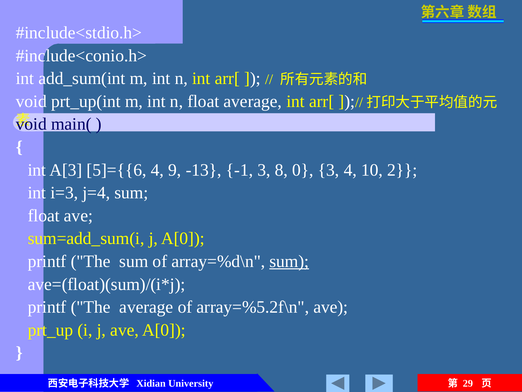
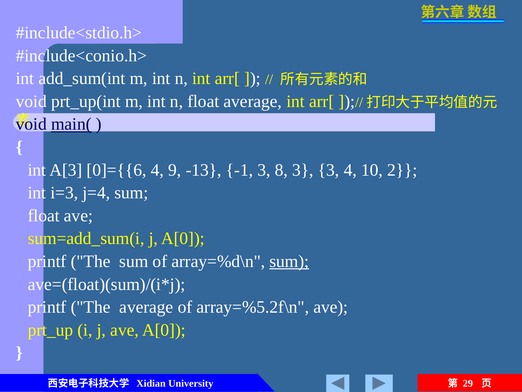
main( underline: none -> present
5]={{6: 5]={{6 -> 0]={{6
8 0: 0 -> 3
